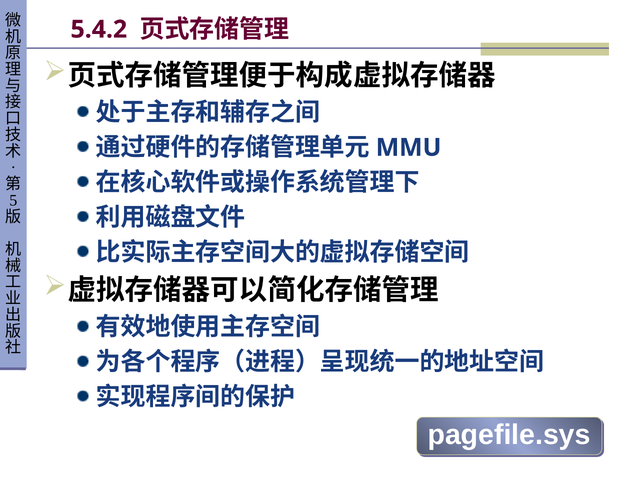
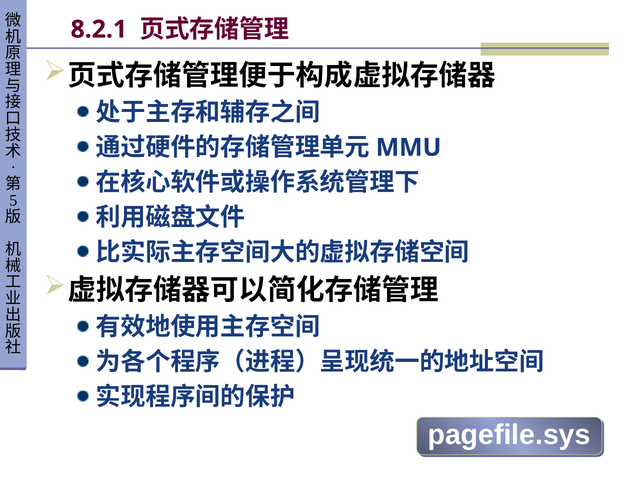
5.4.2: 5.4.2 -> 8.2.1
